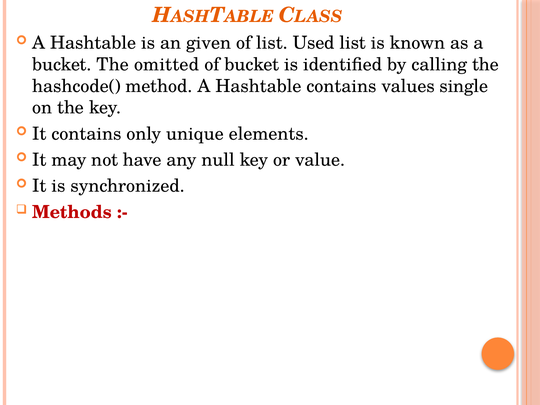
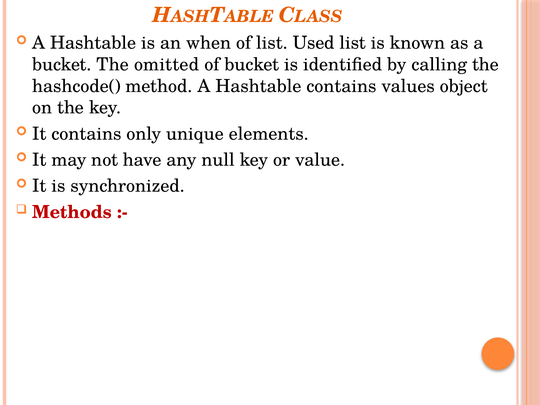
given: given -> when
single: single -> object
